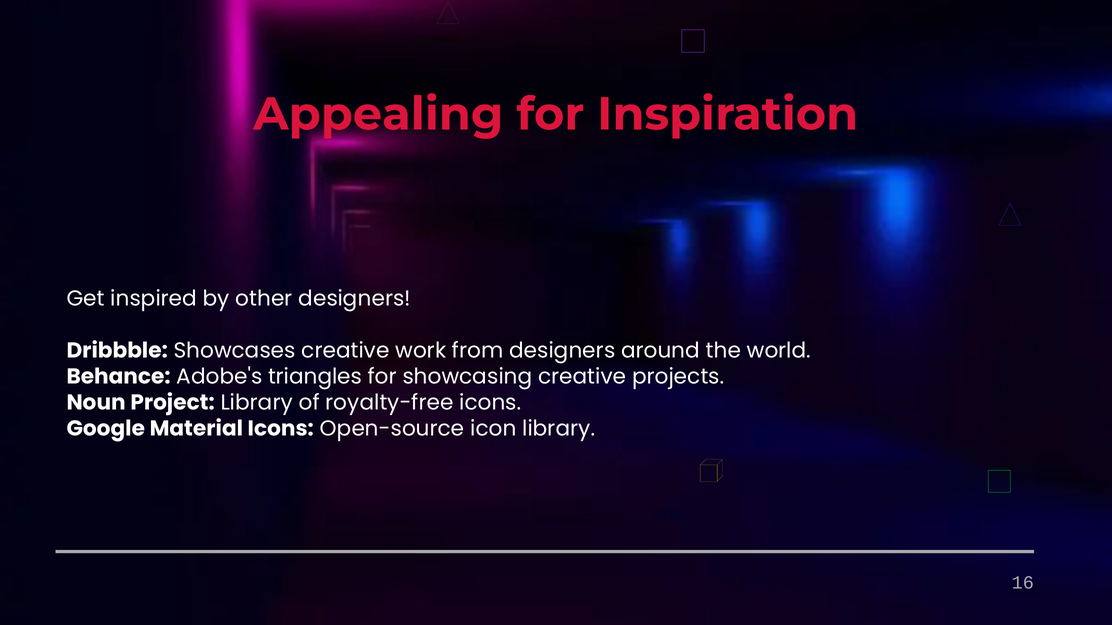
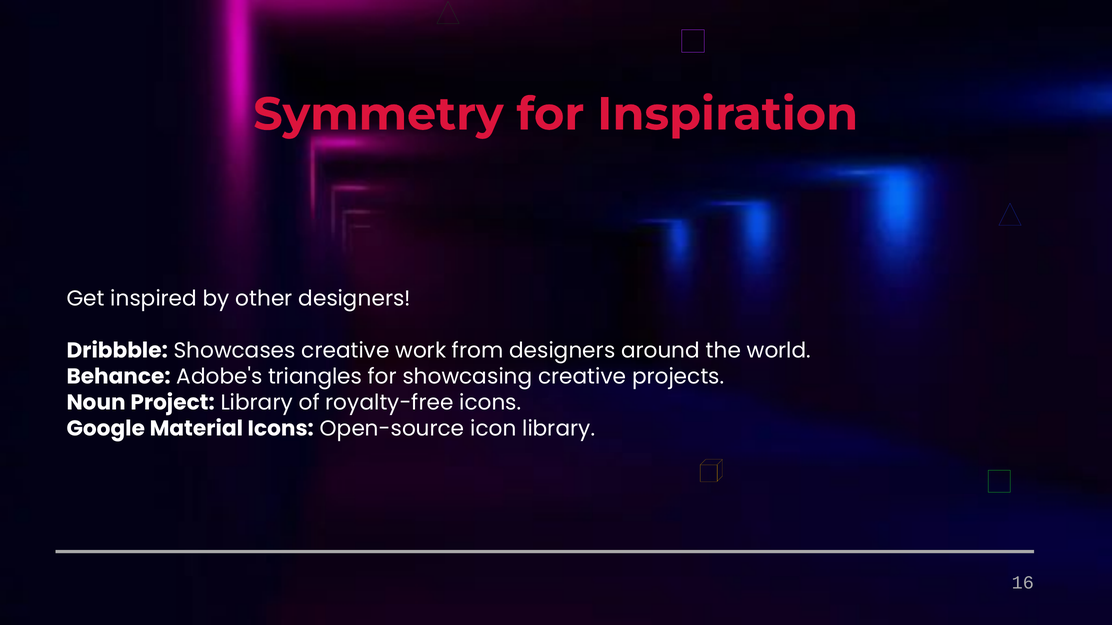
Appealing: Appealing -> Symmetry
